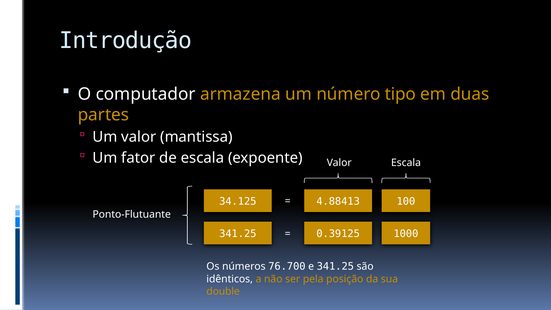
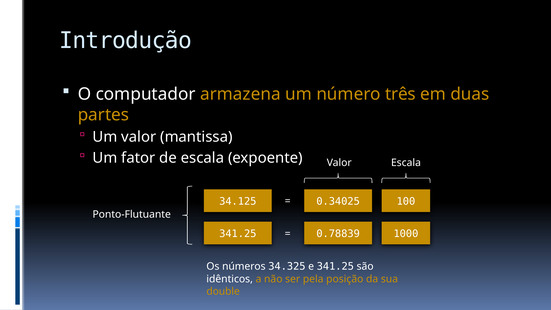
tipo: tipo -> três
4.88413: 4.88413 -> 0.34025
0.39125: 0.39125 -> 0.78839
76.700: 76.700 -> 34.325
